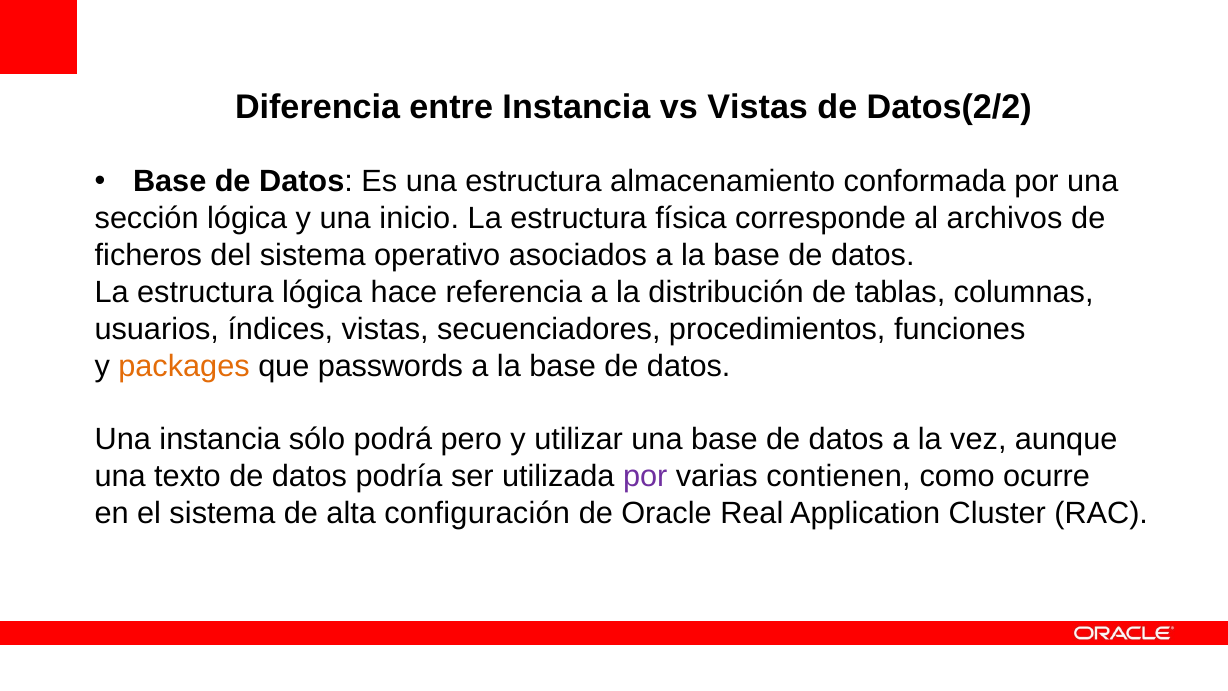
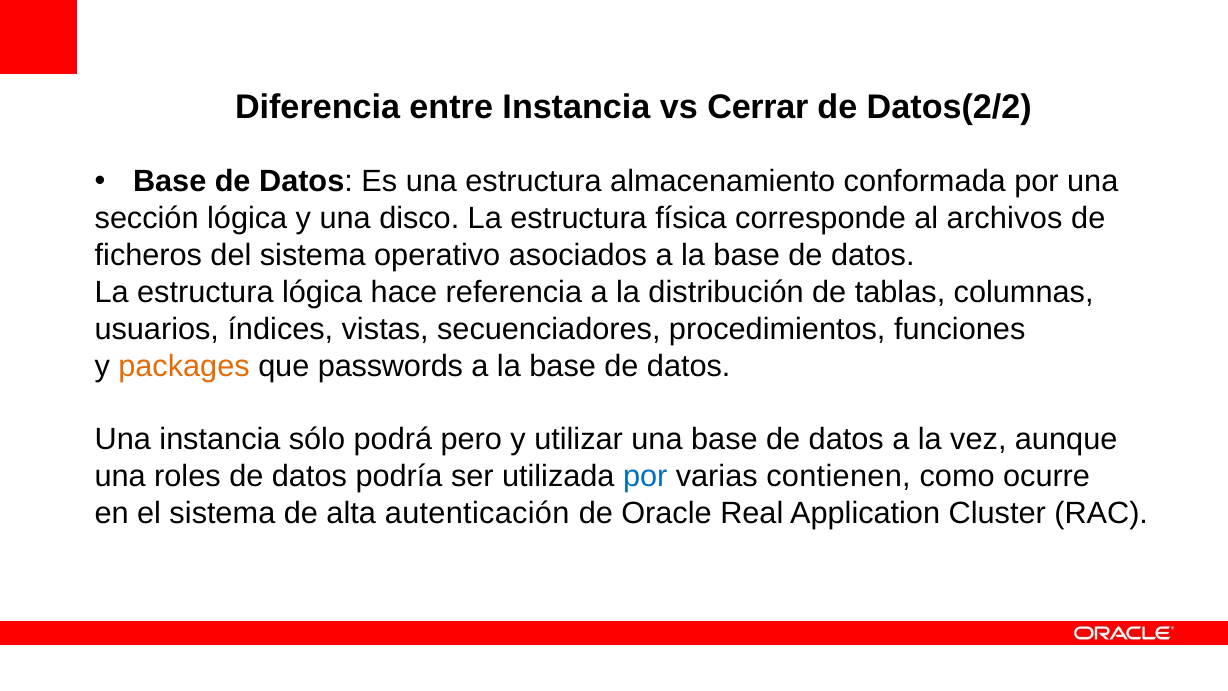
vs Vistas: Vistas -> Cerrar
inicio: inicio -> disco
texto: texto -> roles
por at (645, 477) colour: purple -> blue
configuración: configuración -> autenticación
